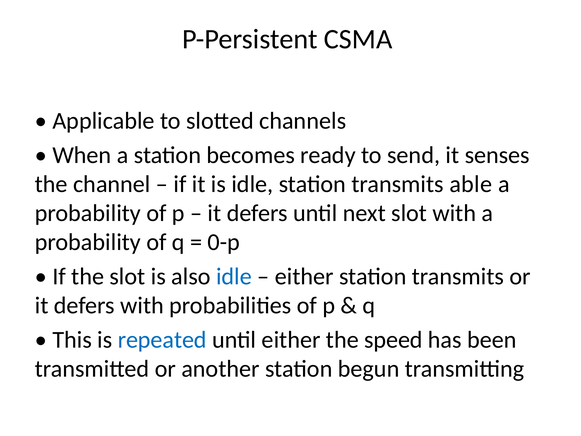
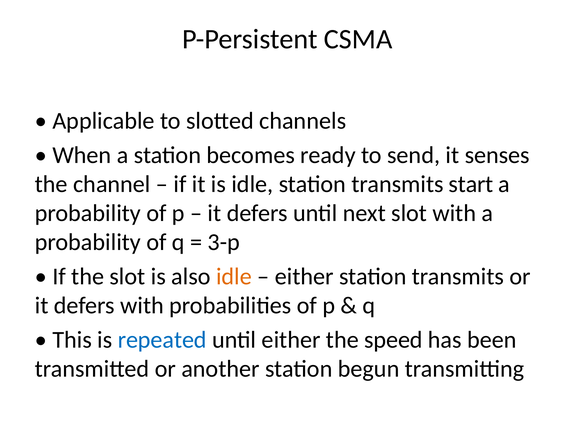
able: able -> start
0-p: 0-p -> 3-p
idle at (234, 276) colour: blue -> orange
